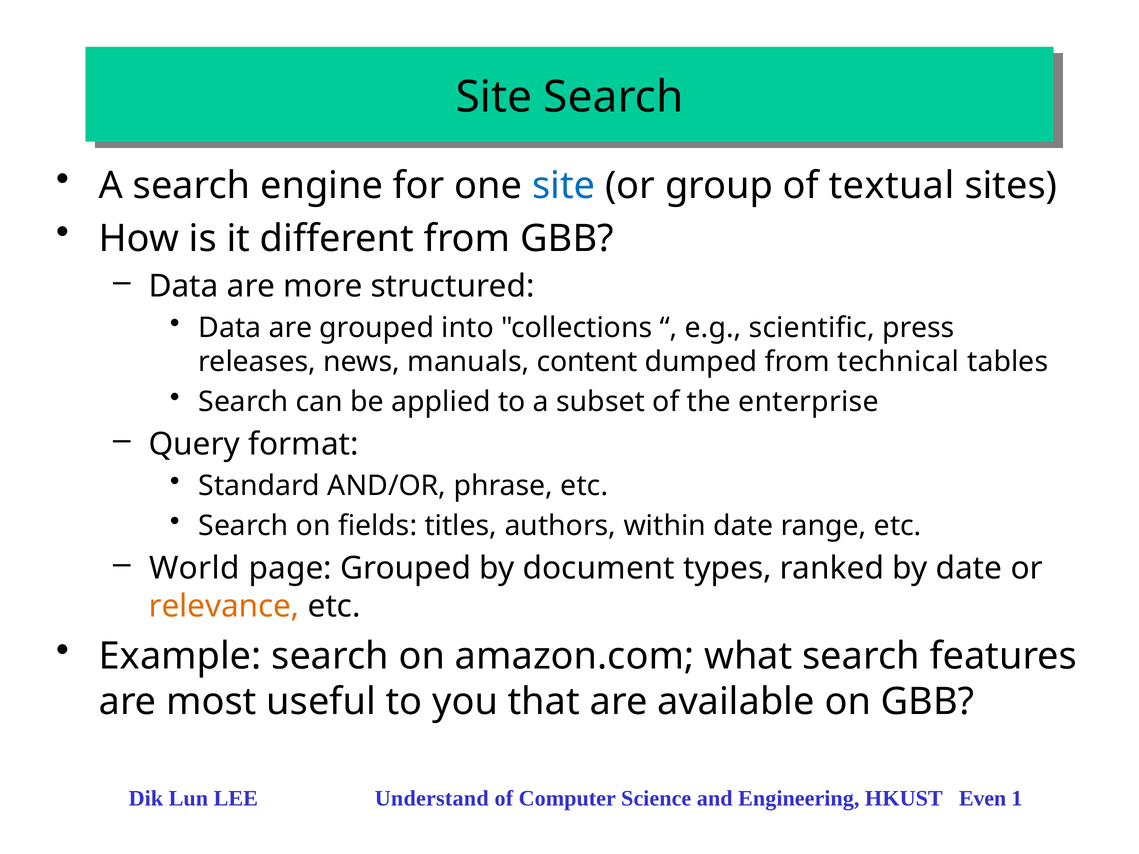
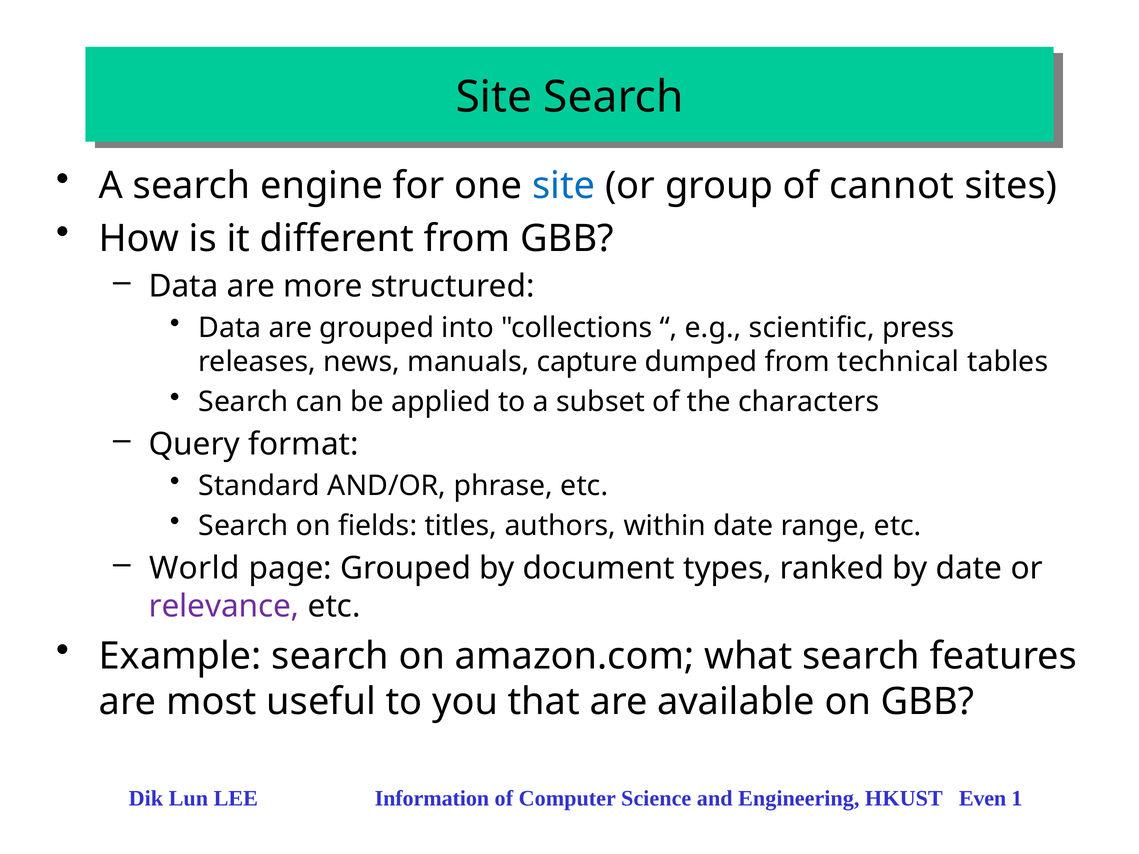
textual: textual -> cannot
content: content -> capture
enterprise: enterprise -> characters
relevance colour: orange -> purple
Understand: Understand -> Information
